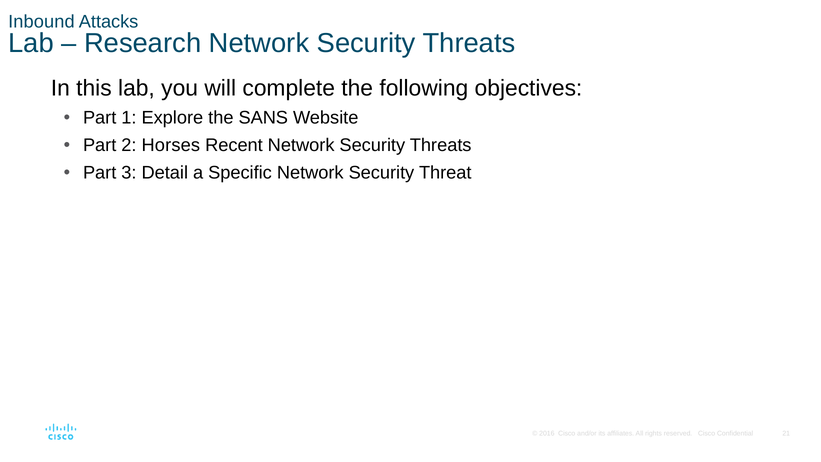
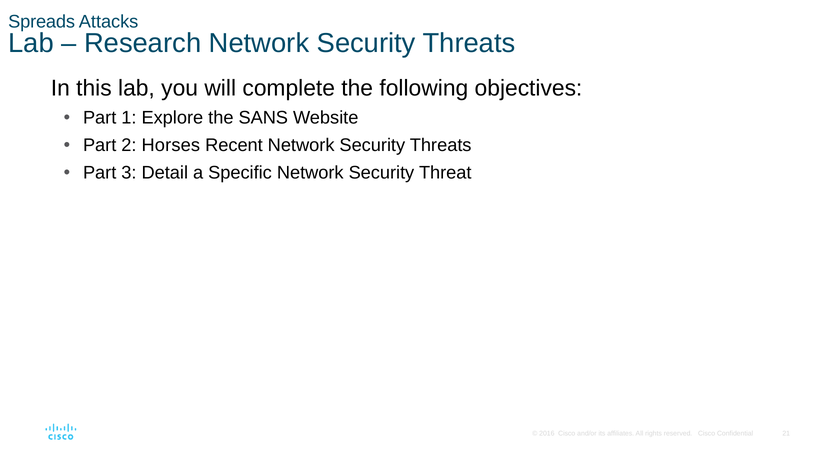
Inbound: Inbound -> Spreads
